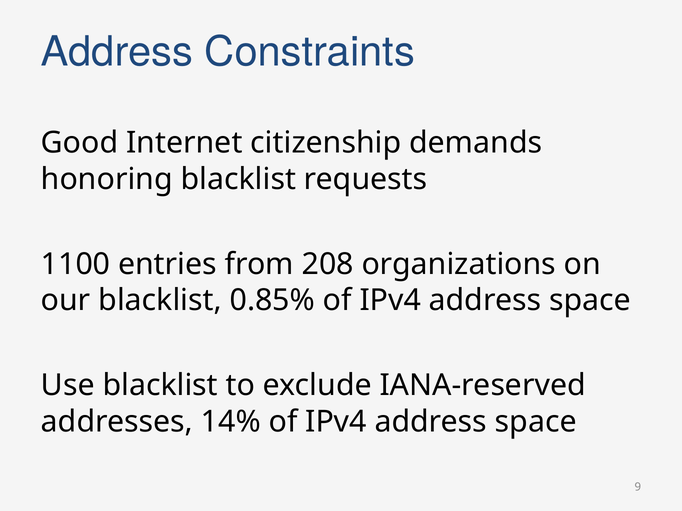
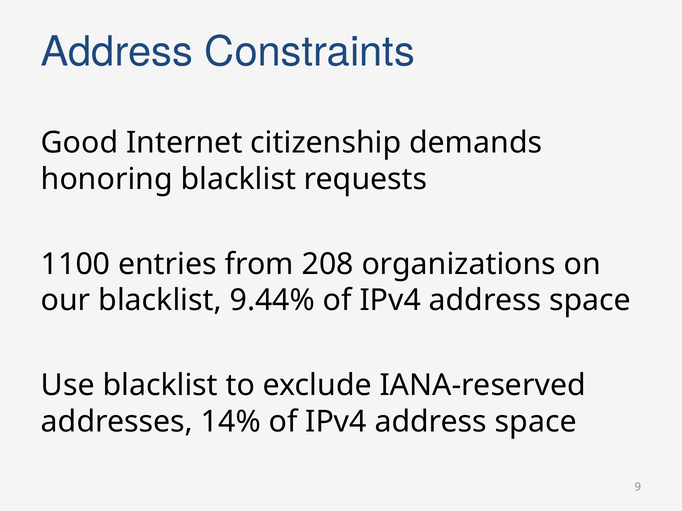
0.85%: 0.85% -> 9.44%
